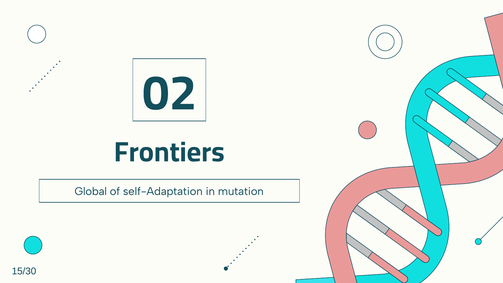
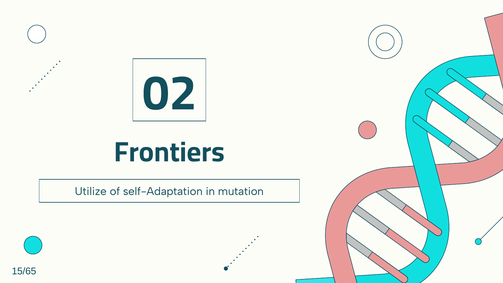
Global: Global -> Utilize
15/30: 15/30 -> 15/65
